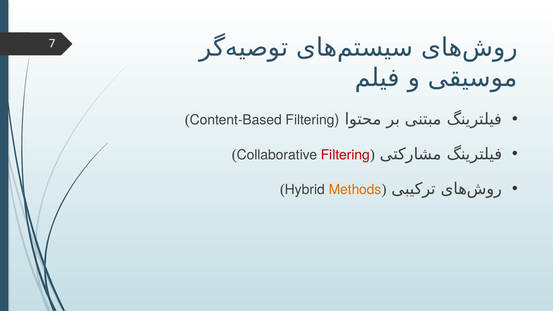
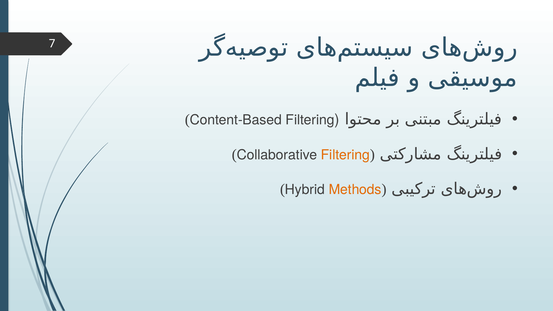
Filtering at (345, 155) colour: red -> orange
